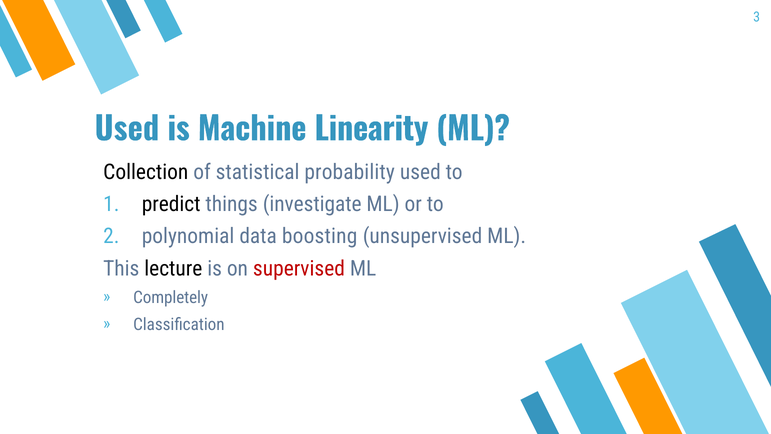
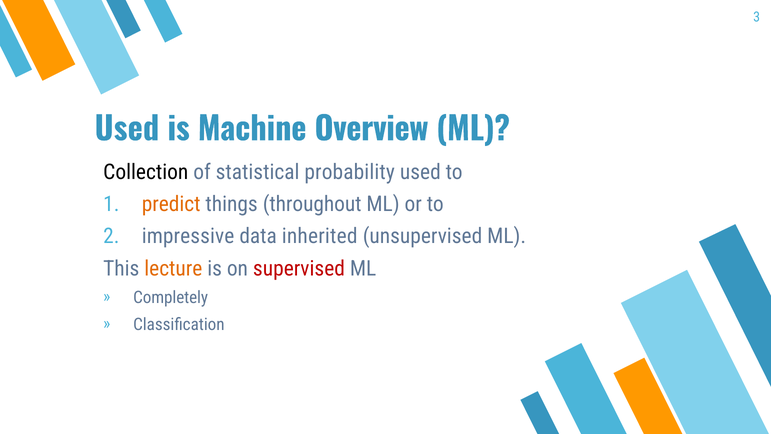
Linearity: Linearity -> Overview
predict colour: black -> orange
investigate: investigate -> throughout
polynomial: polynomial -> impressive
boosting: boosting -> inherited
lecture colour: black -> orange
